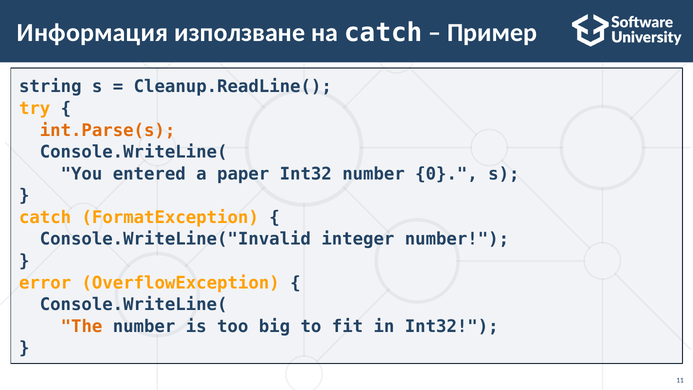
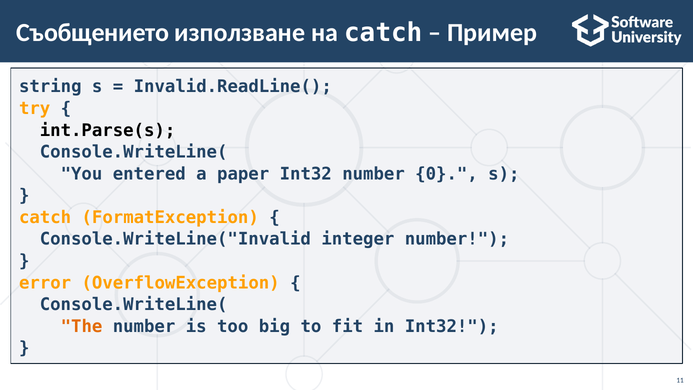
Информация: Информация -> Съобщението
Cleanup.ReadLine(: Cleanup.ReadLine( -> Invalid.ReadLine(
int.Parse(s colour: orange -> black
